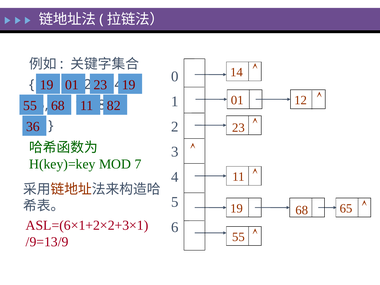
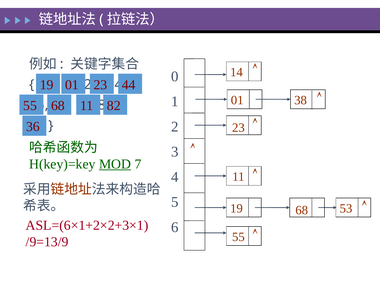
19 at (129, 85): 19 -> 44
12: 12 -> 38
MOD underline: none -> present
65: 65 -> 53
